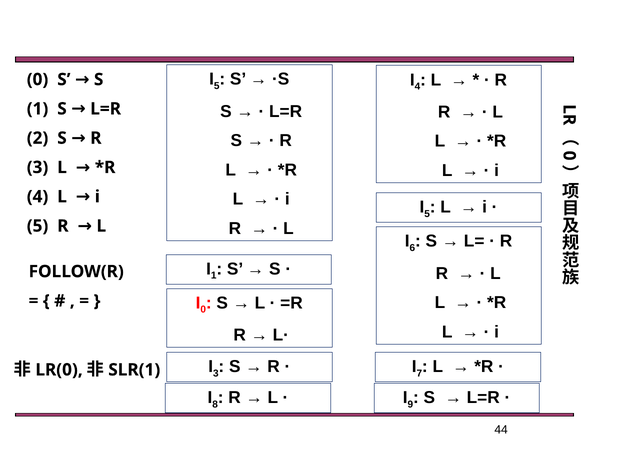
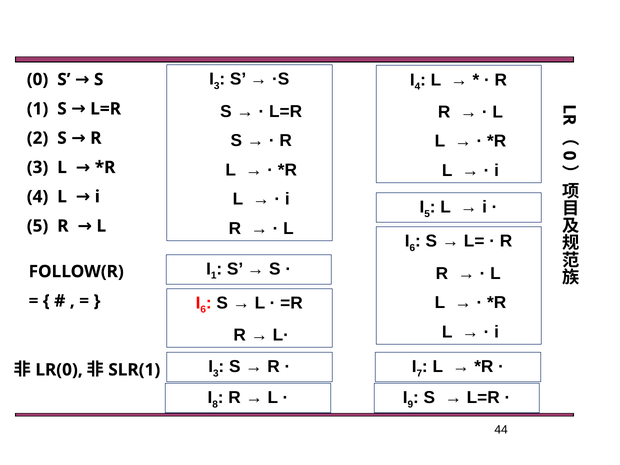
5 at (217, 86): 5 -> 3
0 at (203, 310): 0 -> 6
